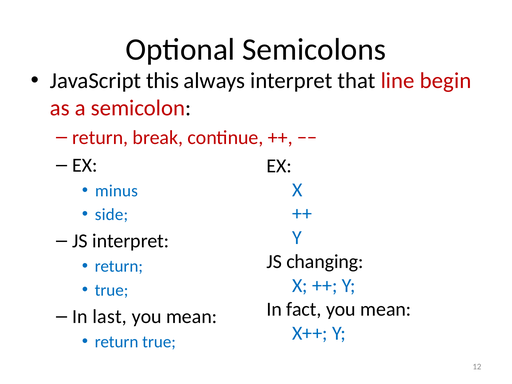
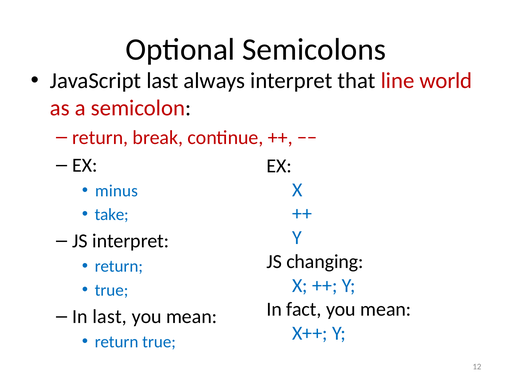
JavaScript this: this -> last
begin: begin -> world
side: side -> take
